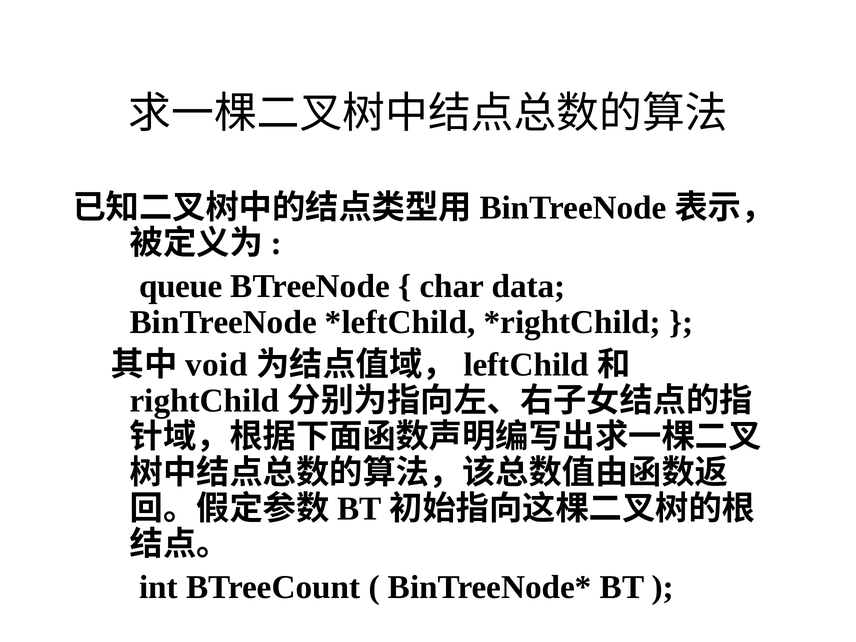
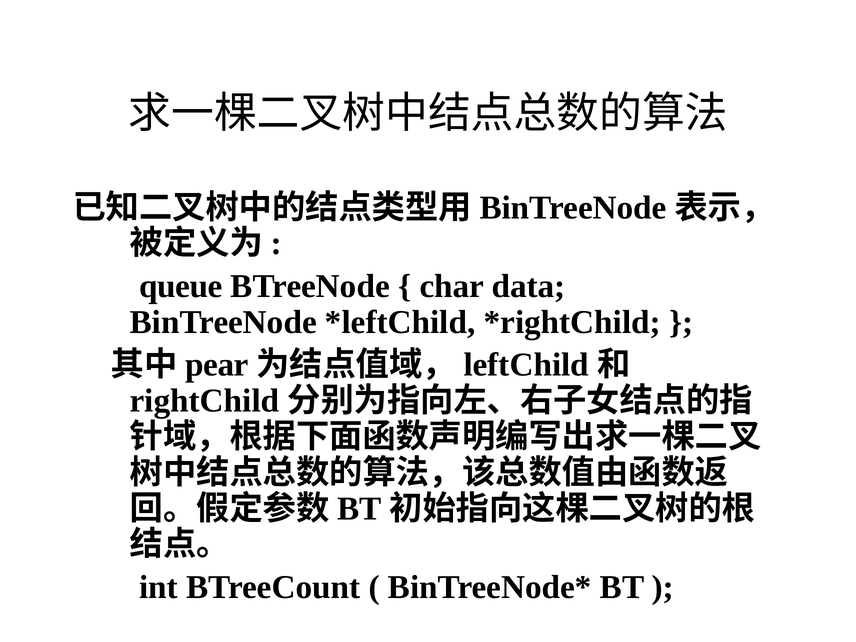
void: void -> pear
